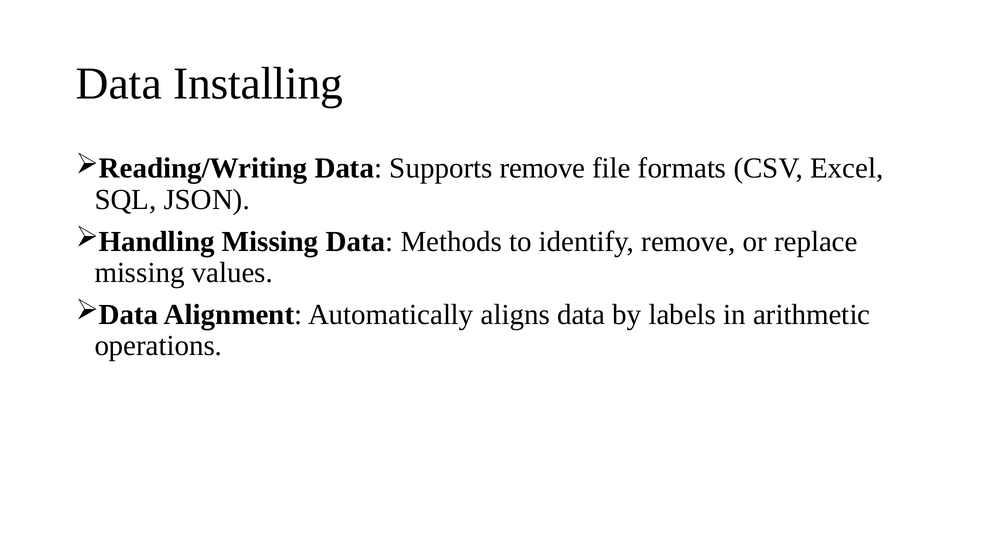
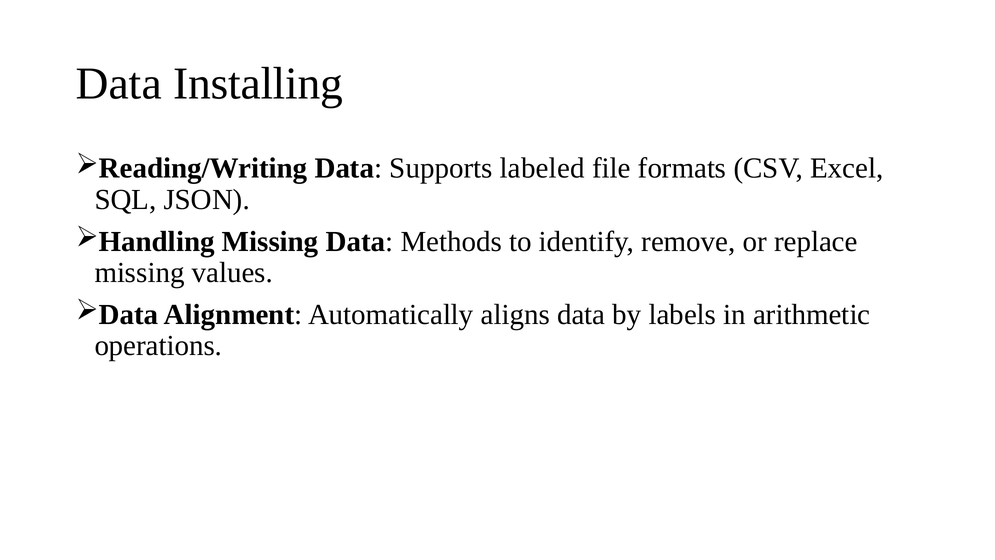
Supports remove: remove -> labeled
